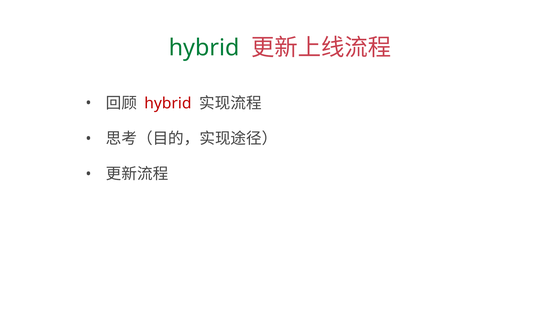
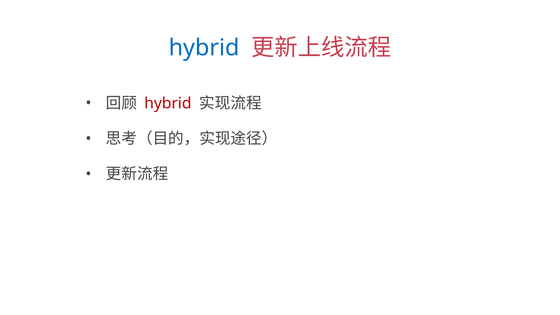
hybrid at (204, 48) colour: green -> blue
